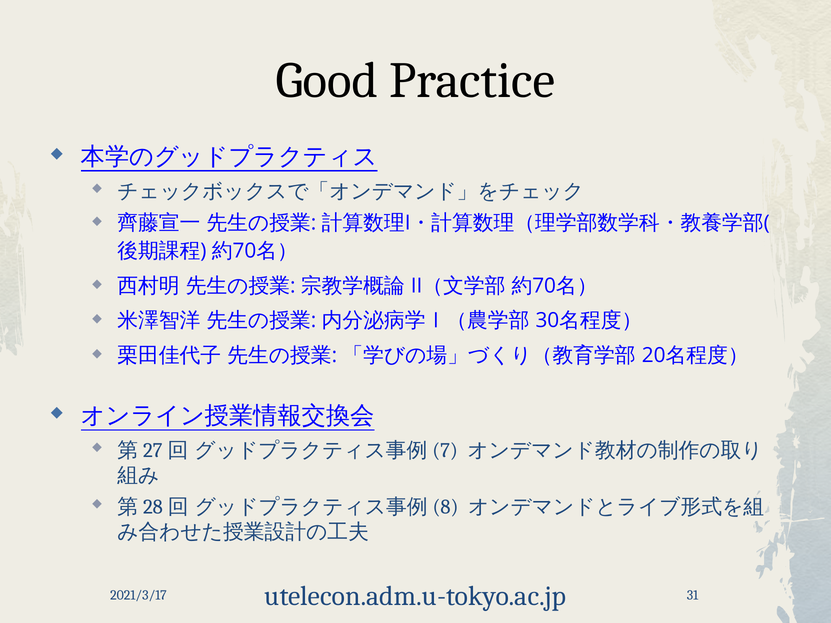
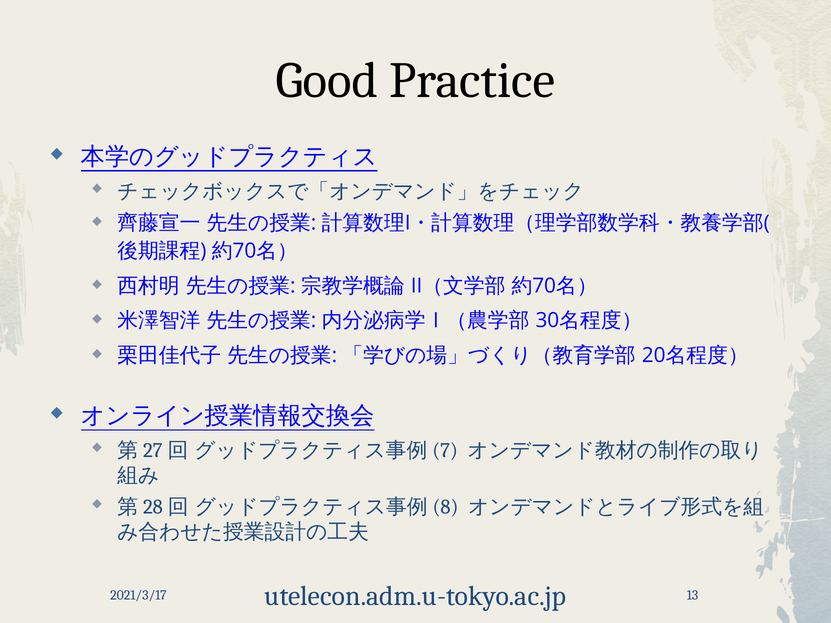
31: 31 -> 13
